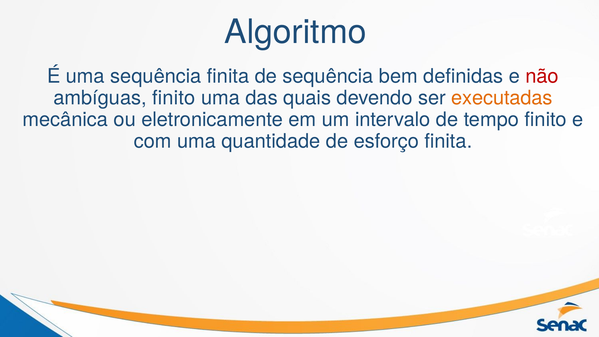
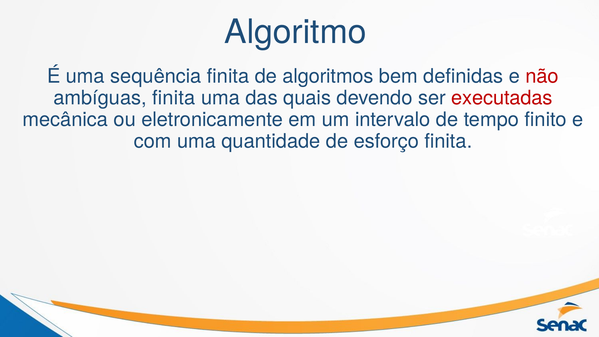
de sequência: sequência -> algoritmos
ambíguas finito: finito -> finita
executadas colour: orange -> red
